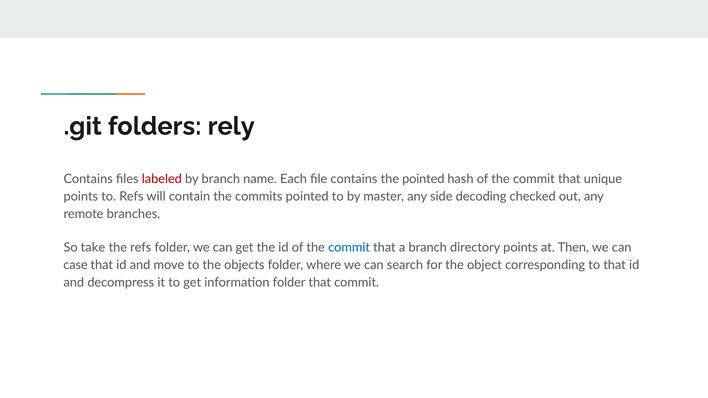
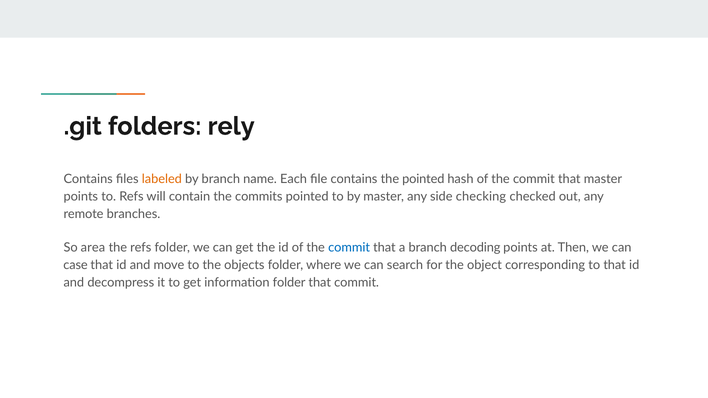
labeled colour: red -> orange
that unique: unique -> master
decoding: decoding -> checking
take: take -> area
directory: directory -> decoding
